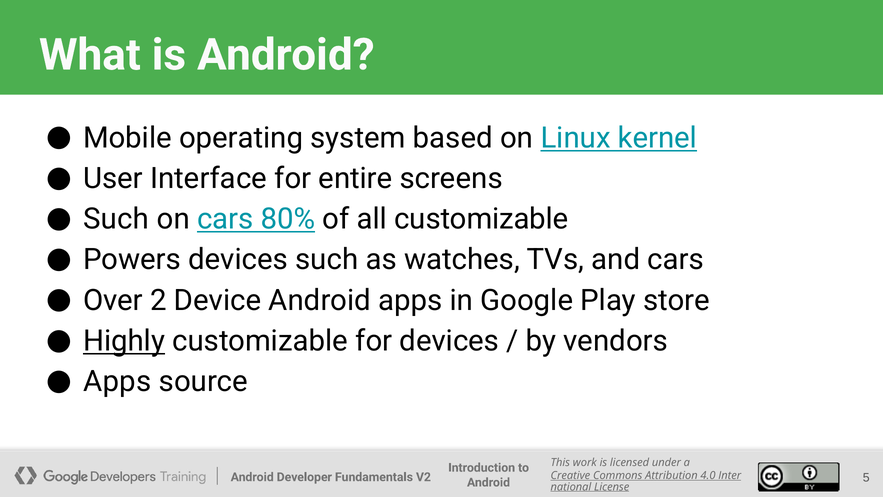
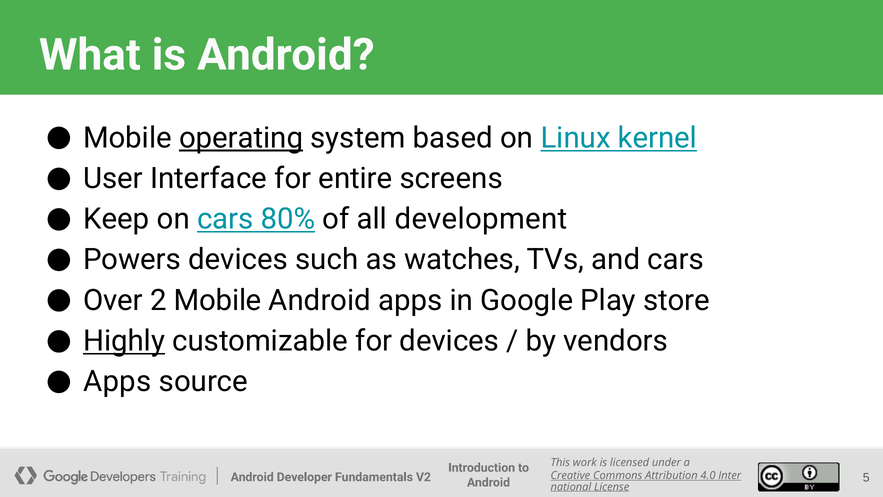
operating underline: none -> present
Such at (116, 219): Such -> Keep
all customizable: customizable -> development
2 Device: Device -> Mobile
